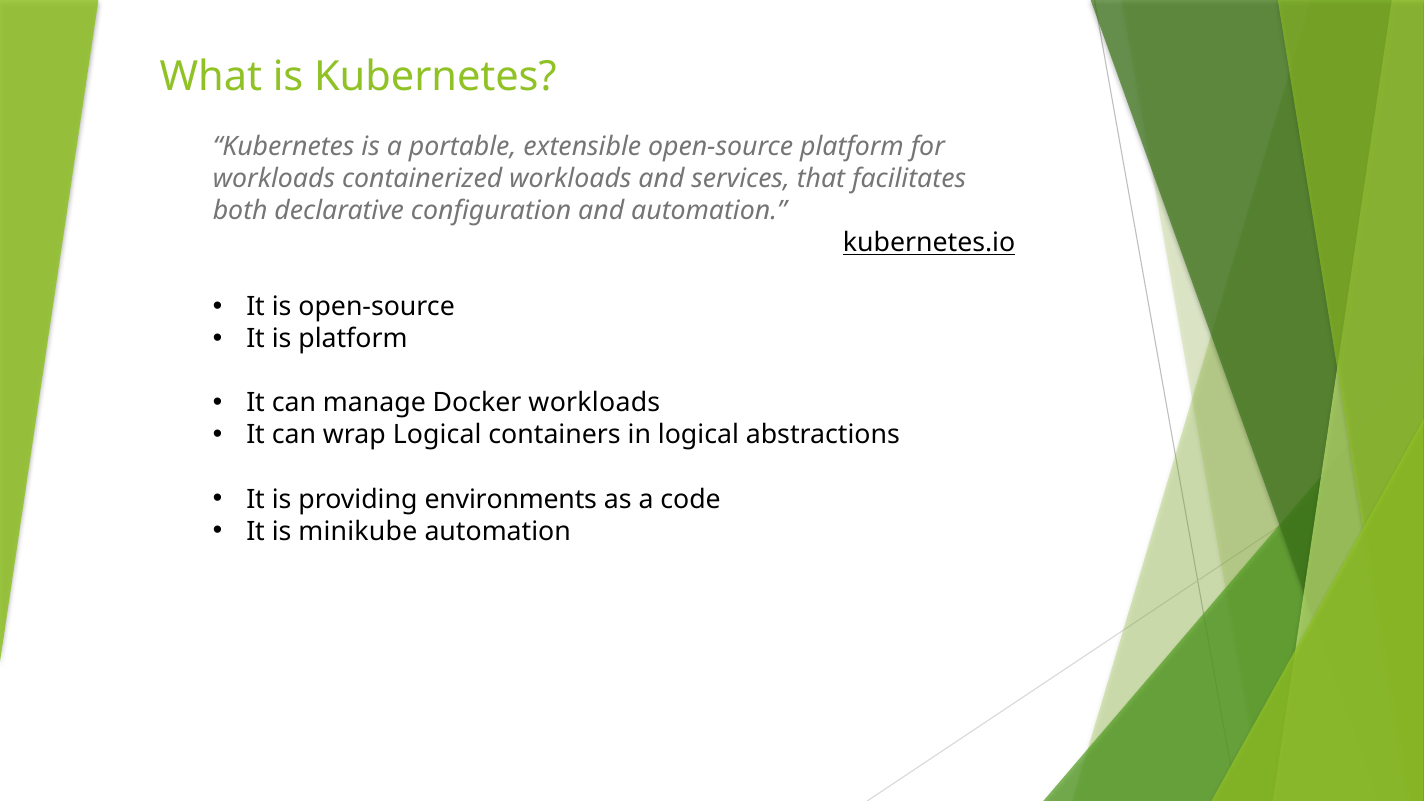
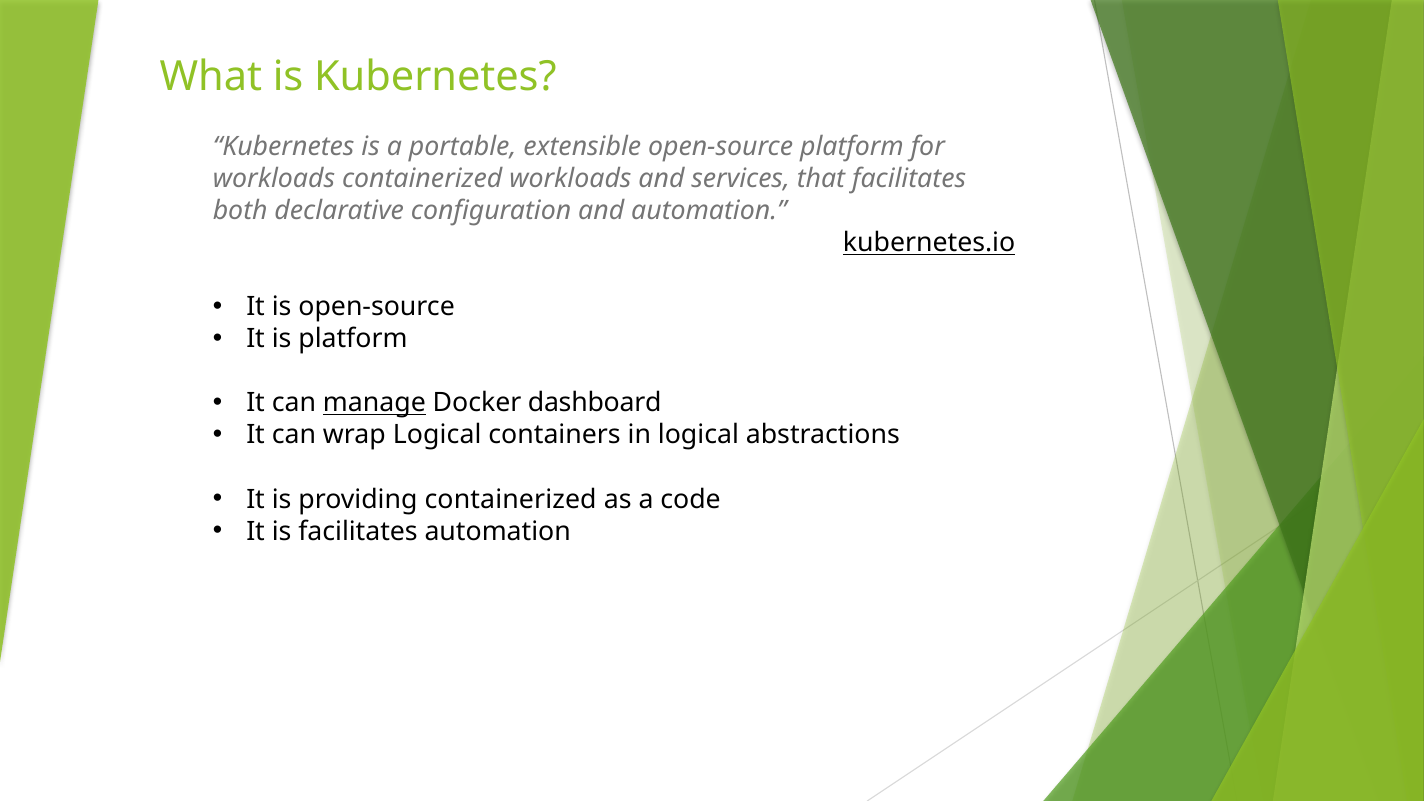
manage underline: none -> present
Docker workloads: workloads -> dashboard
providing environments: environments -> containerized
is minikube: minikube -> facilitates
